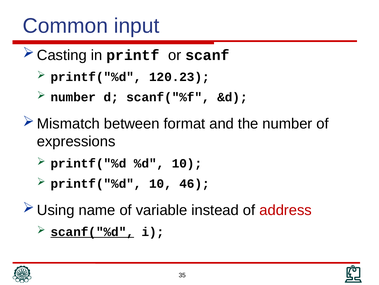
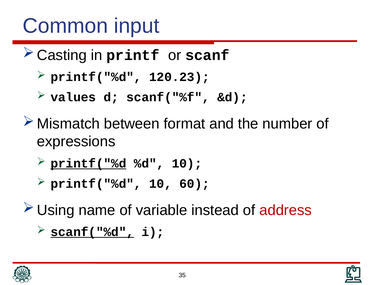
number at (73, 97): number -> values
printf("%d at (88, 163) underline: none -> present
46: 46 -> 60
